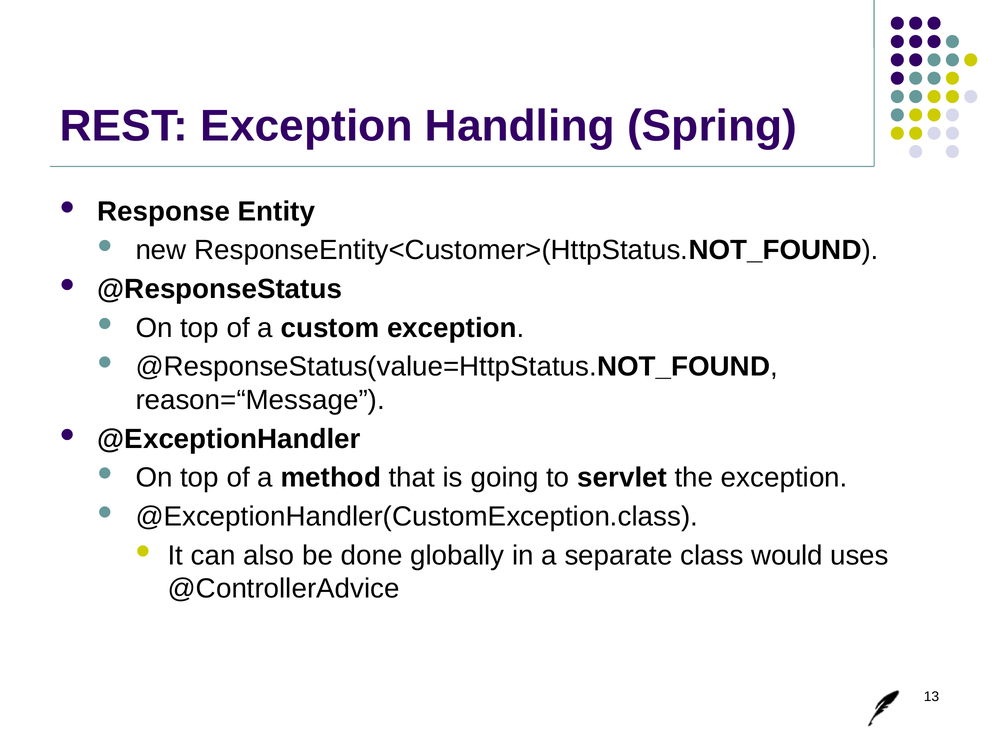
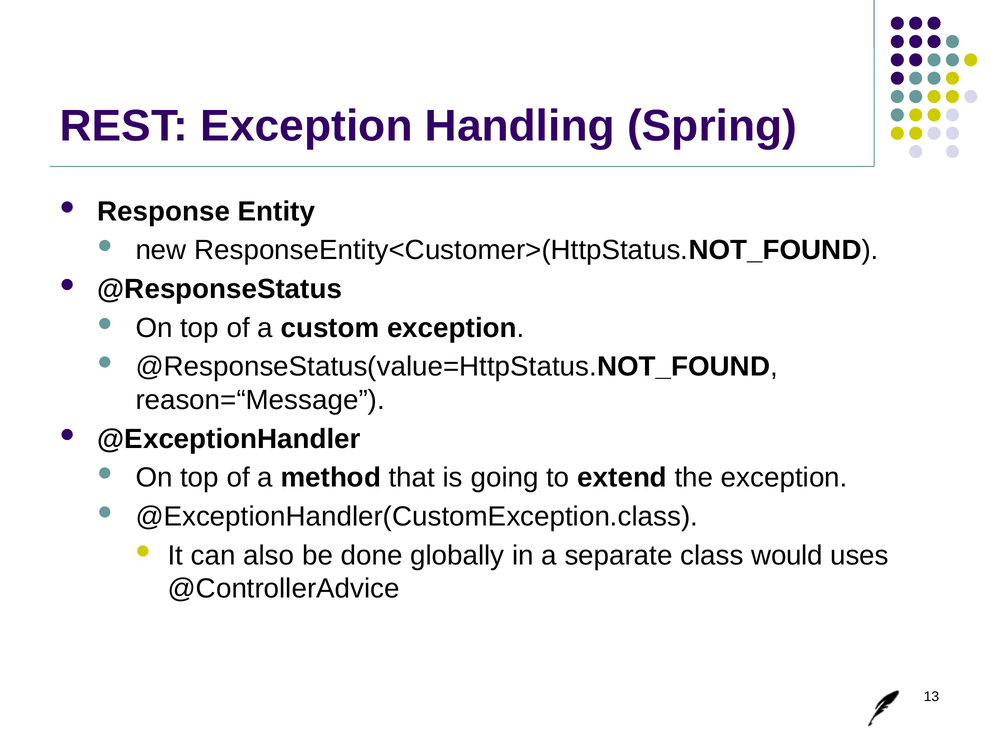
servlet: servlet -> extend
